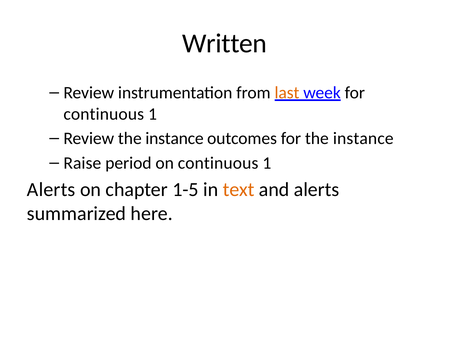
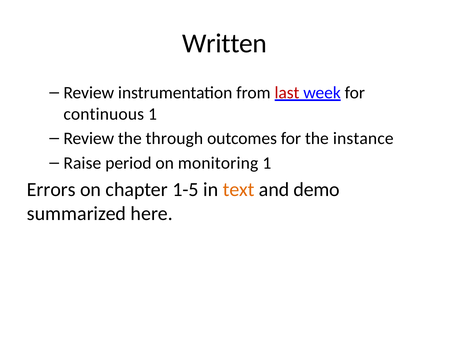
last colour: orange -> red
Review the instance: instance -> through
on continuous: continuous -> monitoring
Alerts at (51, 189): Alerts -> Errors
and alerts: alerts -> demo
